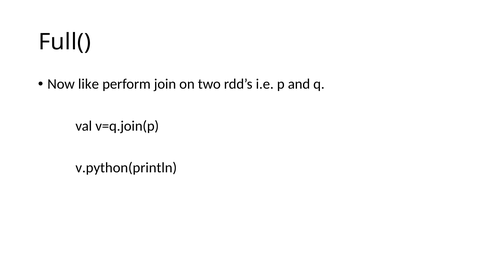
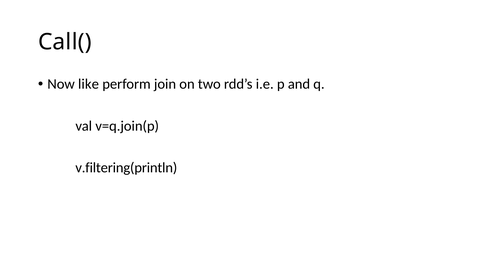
Full(: Full( -> Call(
v.python(println: v.python(println -> v.filtering(println
